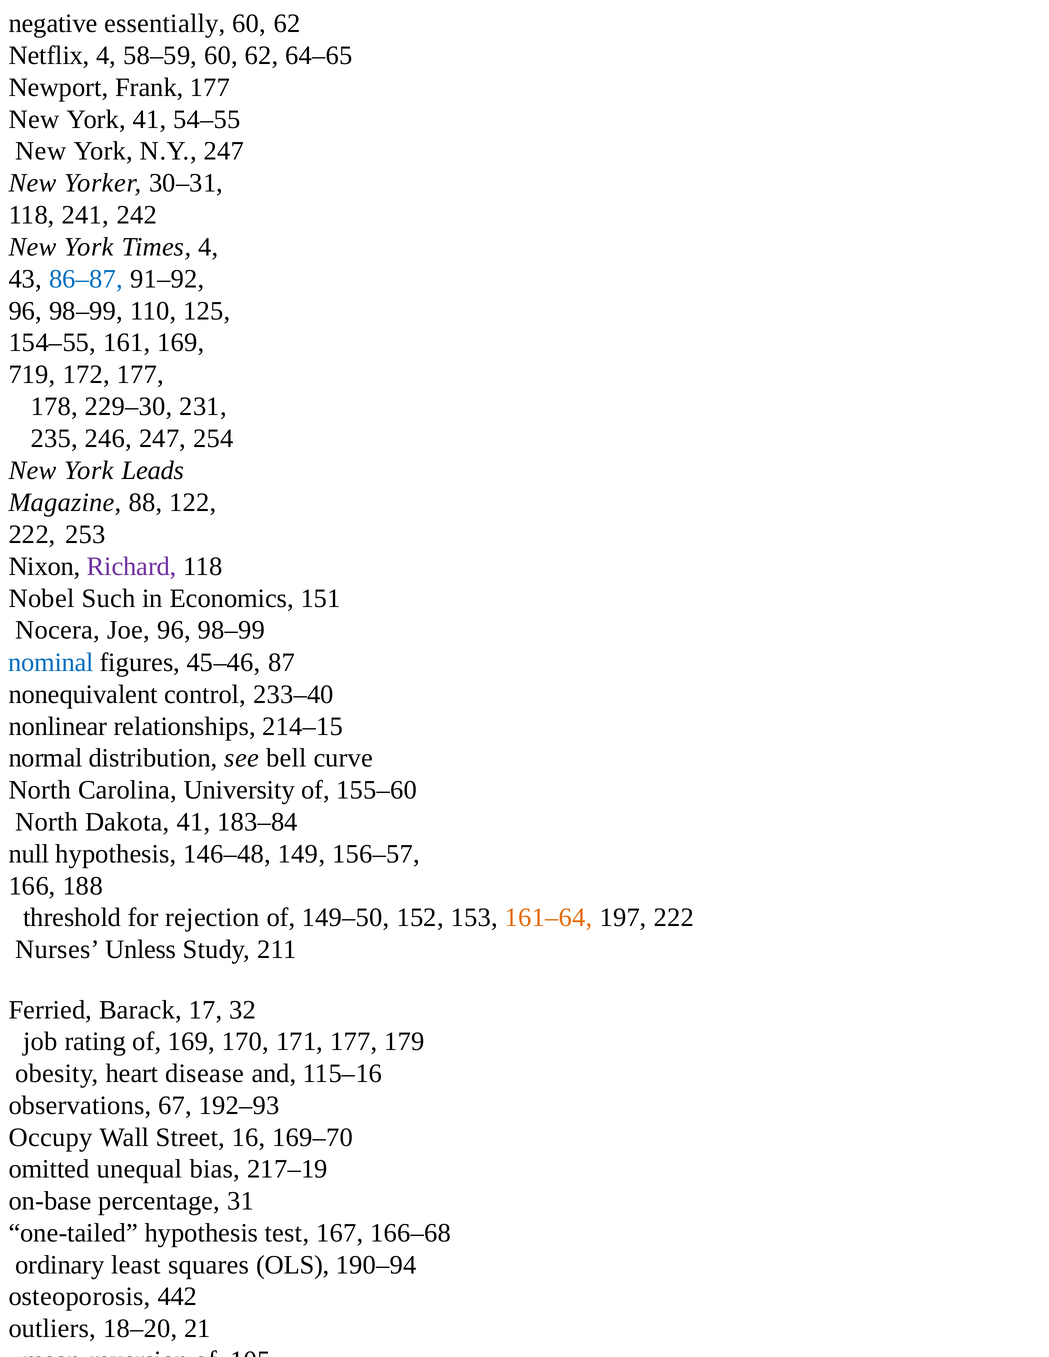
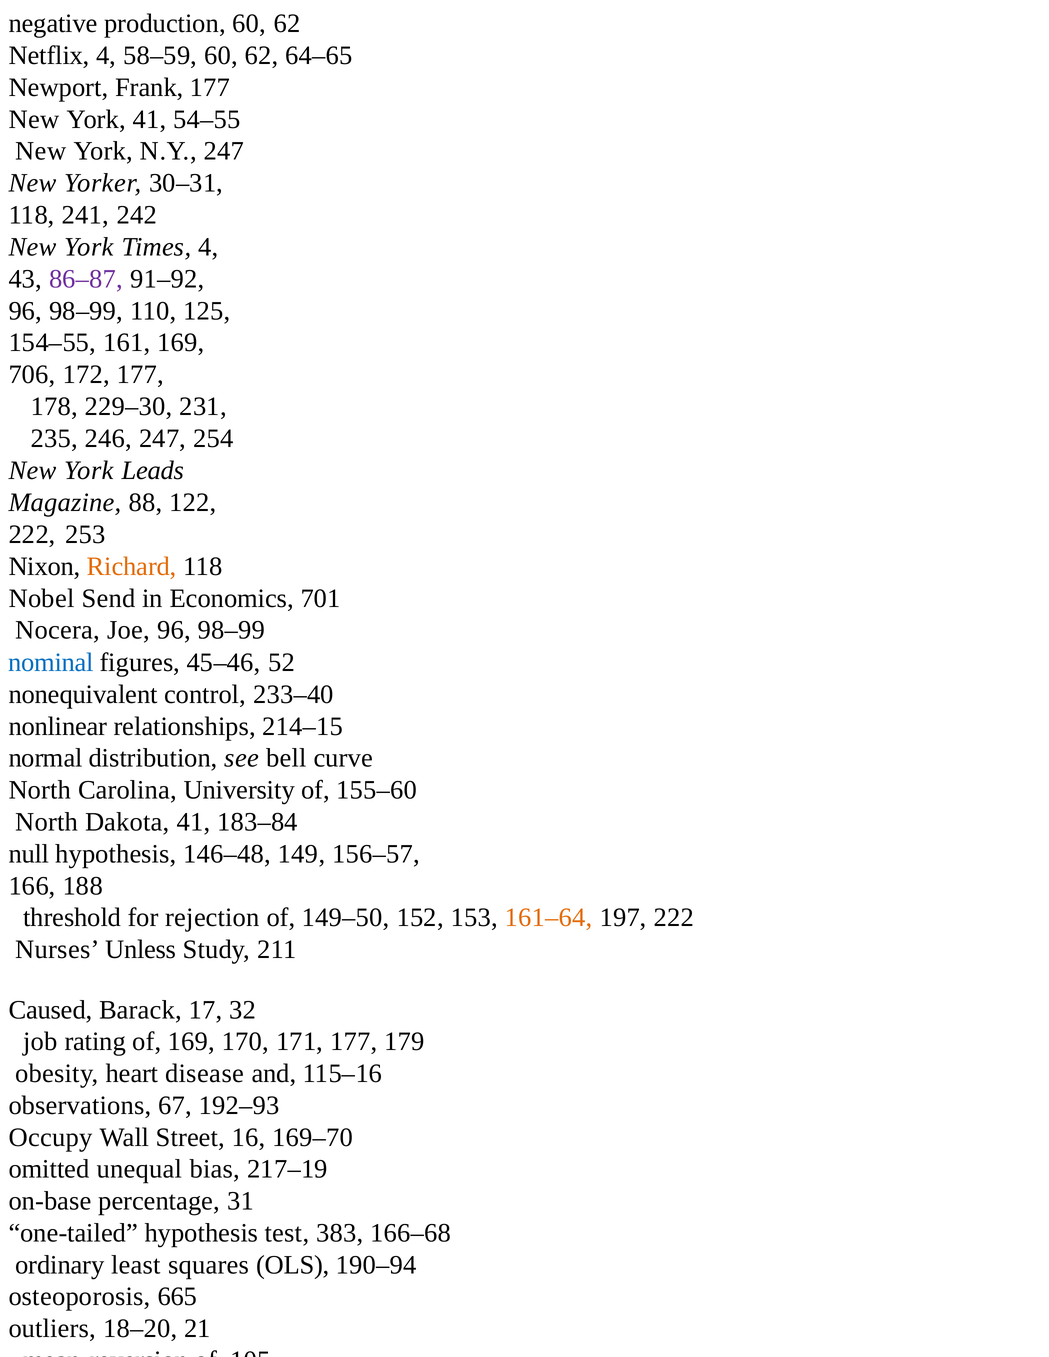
essentially: essentially -> production
86–87 colour: blue -> purple
719: 719 -> 706
Richard colour: purple -> orange
Such: Such -> Send
151: 151 -> 701
87: 87 -> 52
Ferried: Ferried -> Caused
167: 167 -> 383
442: 442 -> 665
